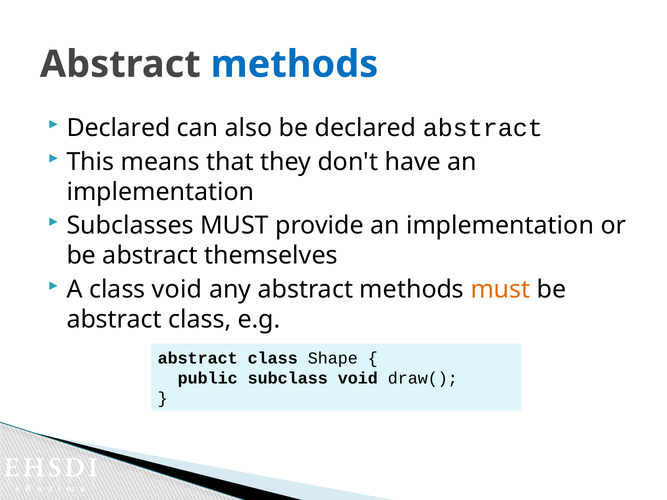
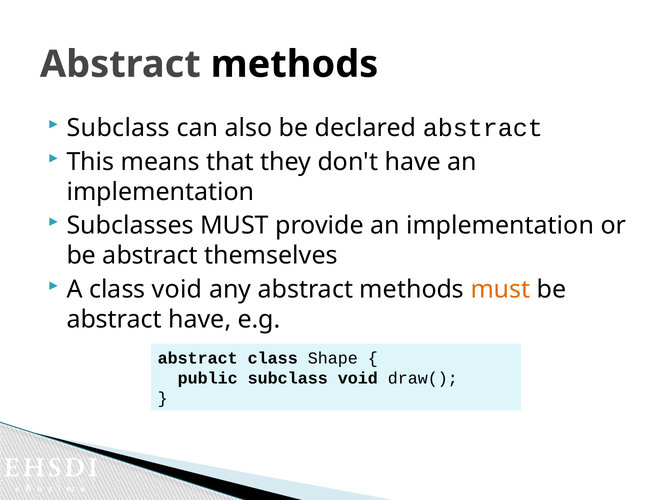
methods at (294, 64) colour: blue -> black
Declared at (119, 128): Declared -> Subclass
class at (200, 319): class -> have
